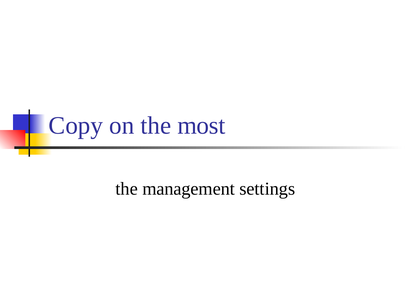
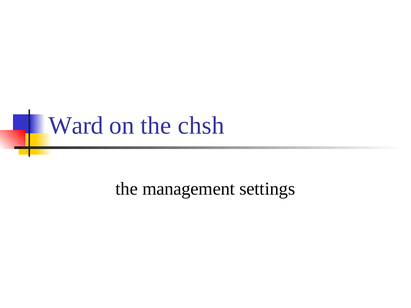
Copy: Copy -> Ward
most: most -> chsh
